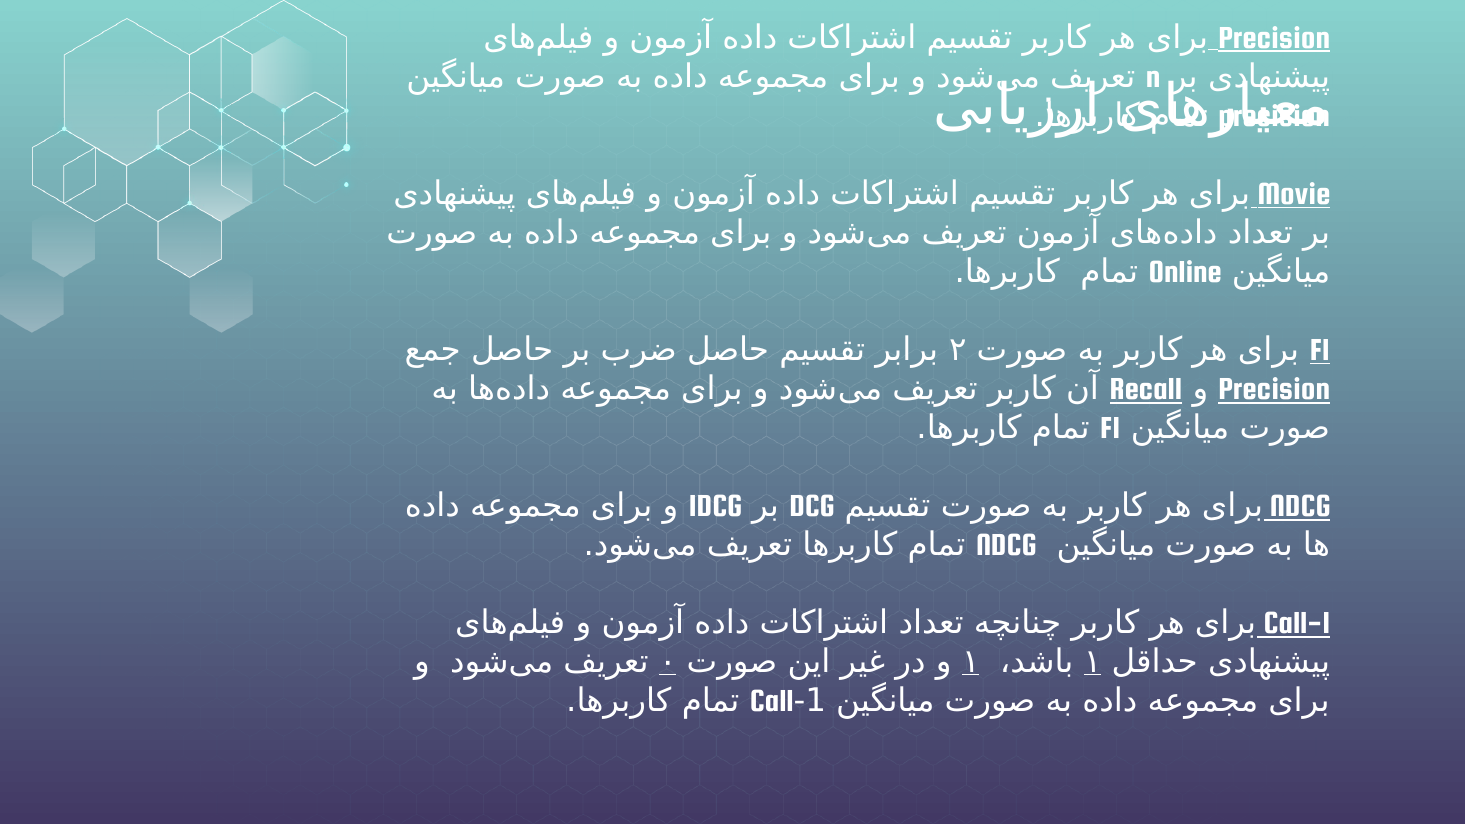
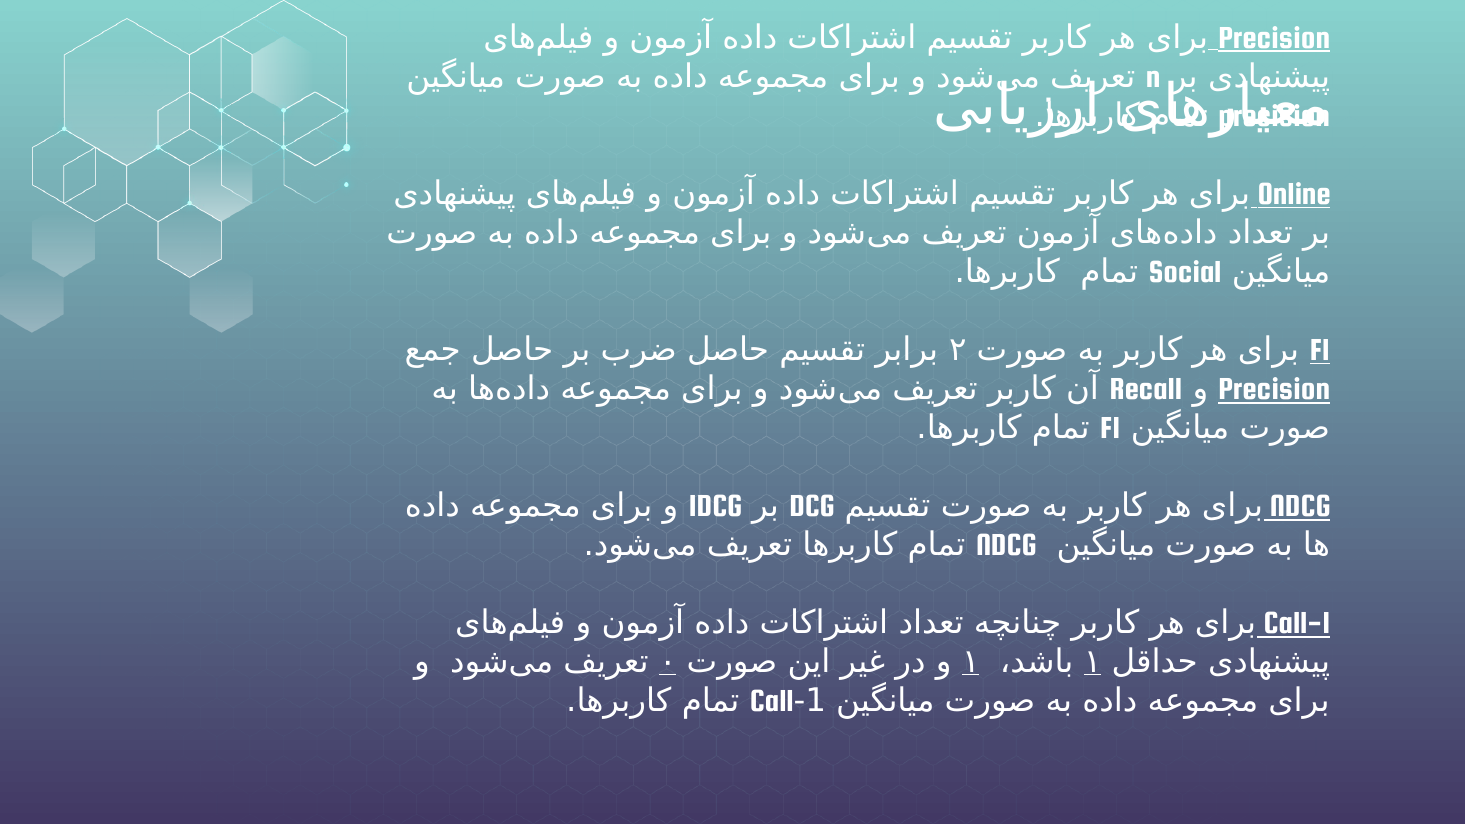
Movie: Movie -> Online
Online: Online -> Social
Recall underline: present -> none
